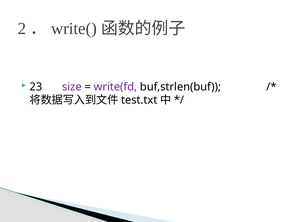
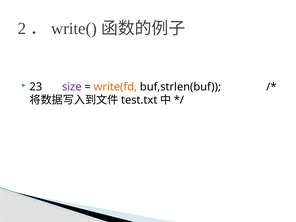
write(fd colour: purple -> orange
